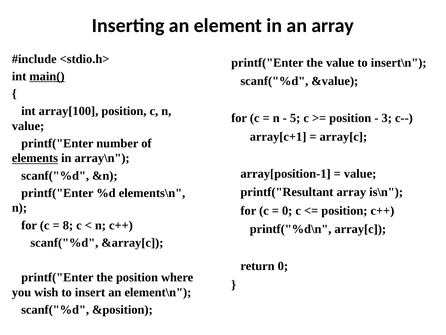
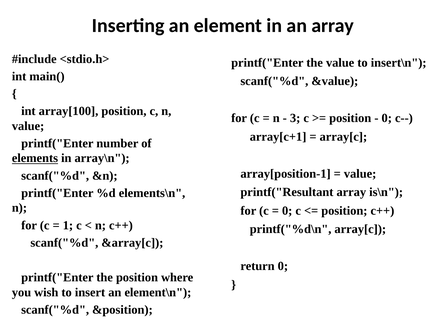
main( underline: present -> none
5: 5 -> 3
3 at (387, 118): 3 -> 0
8: 8 -> 1
